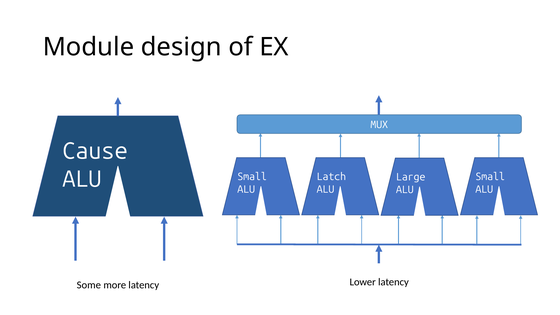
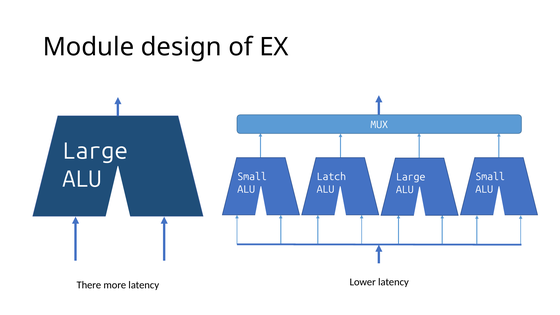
Cause at (95, 151): Cause -> Large
Some: Some -> There
